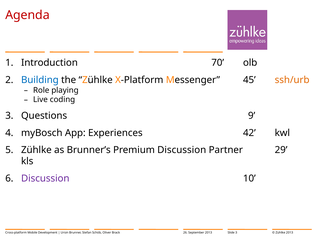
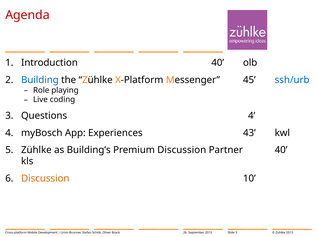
Introduction 70: 70 -> 40
ssh/urb colour: orange -> blue
Questions 9: 9 -> 4
42: 42 -> 43
Brunner’s: Brunner’s -> Building’s
Partner 29: 29 -> 40
Discussion at (45, 179) colour: purple -> orange
